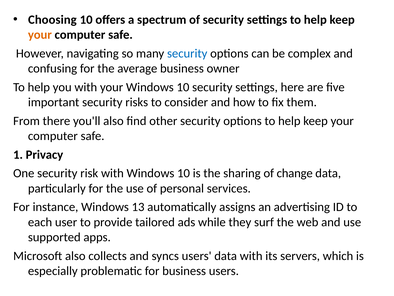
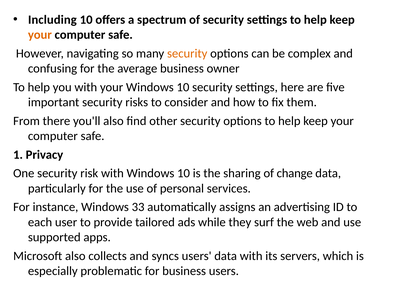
Choosing: Choosing -> Including
security at (187, 53) colour: blue -> orange
13: 13 -> 33
